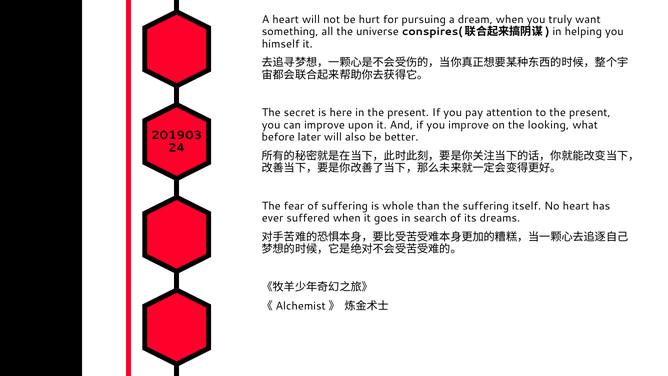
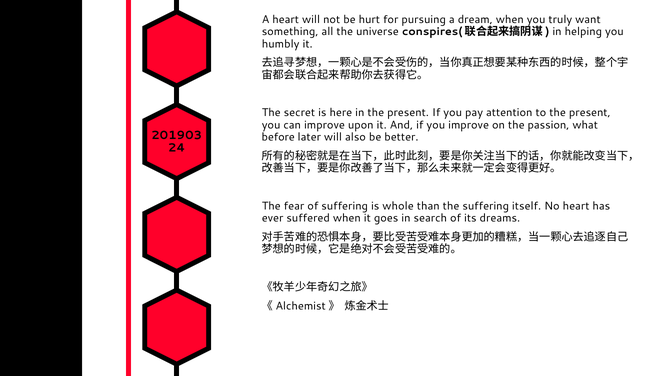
himself: himself -> humbly
looking: looking -> passion
